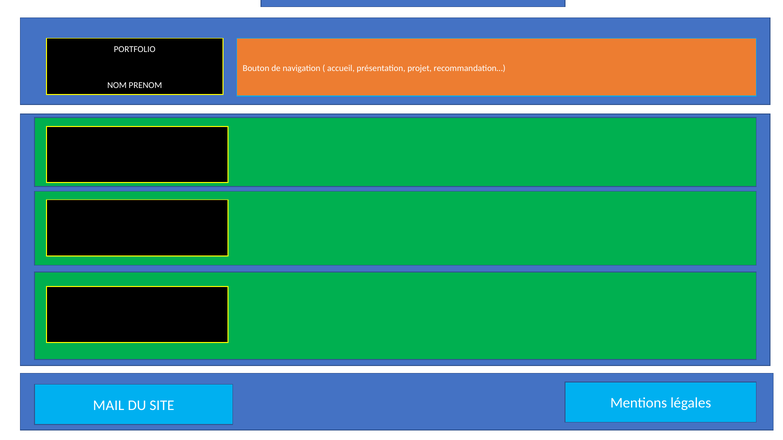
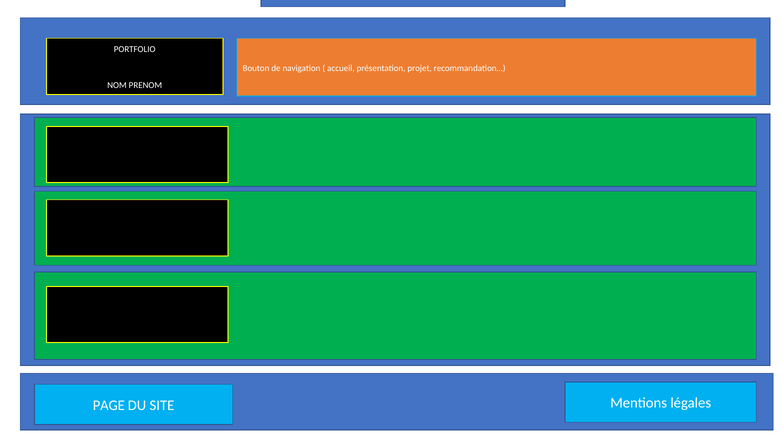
MAIL: MAIL -> PAGE
